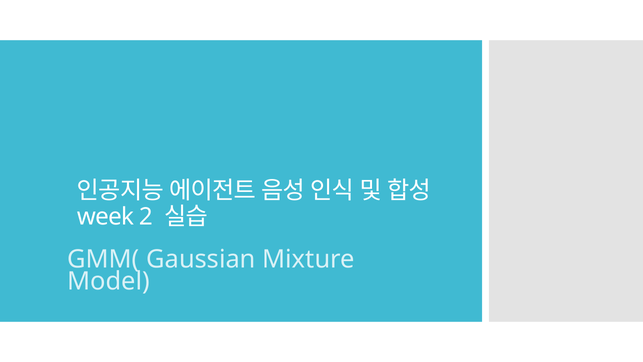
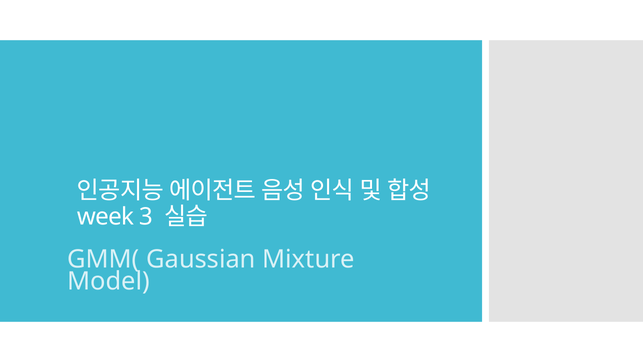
2: 2 -> 3
